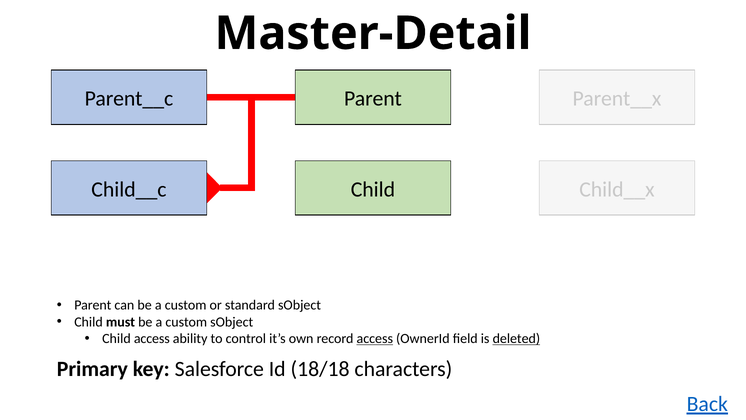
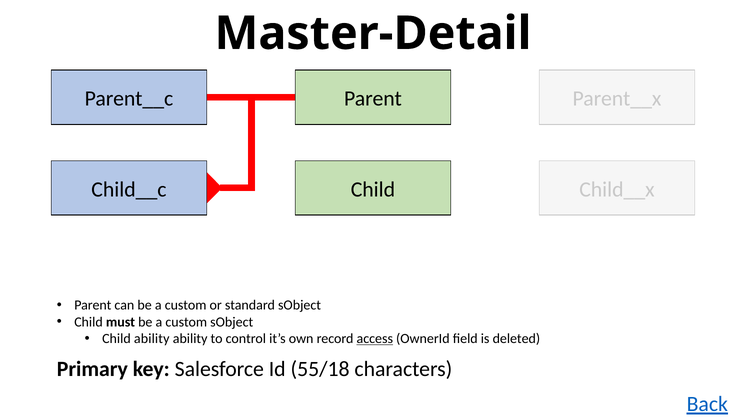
Child access: access -> ability
deleted underline: present -> none
18/18: 18/18 -> 55/18
